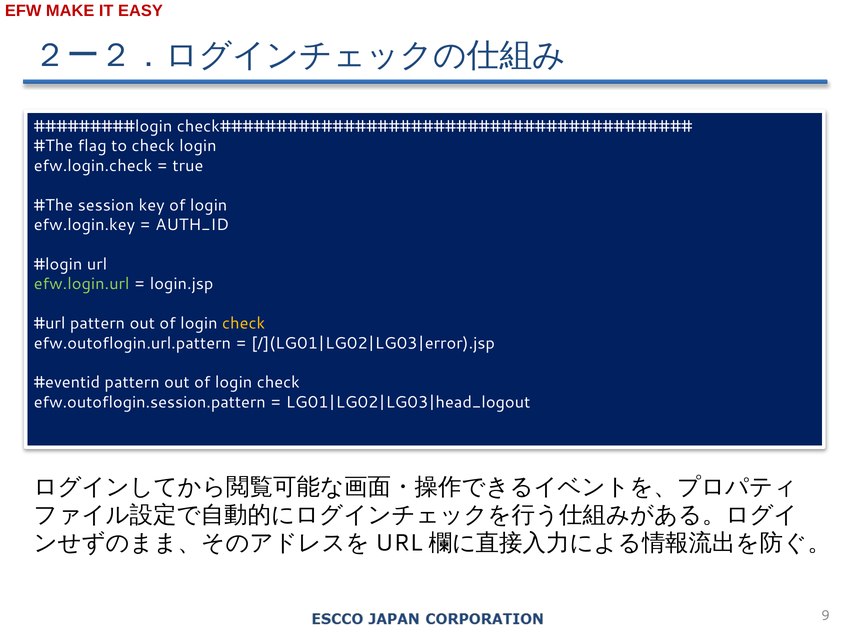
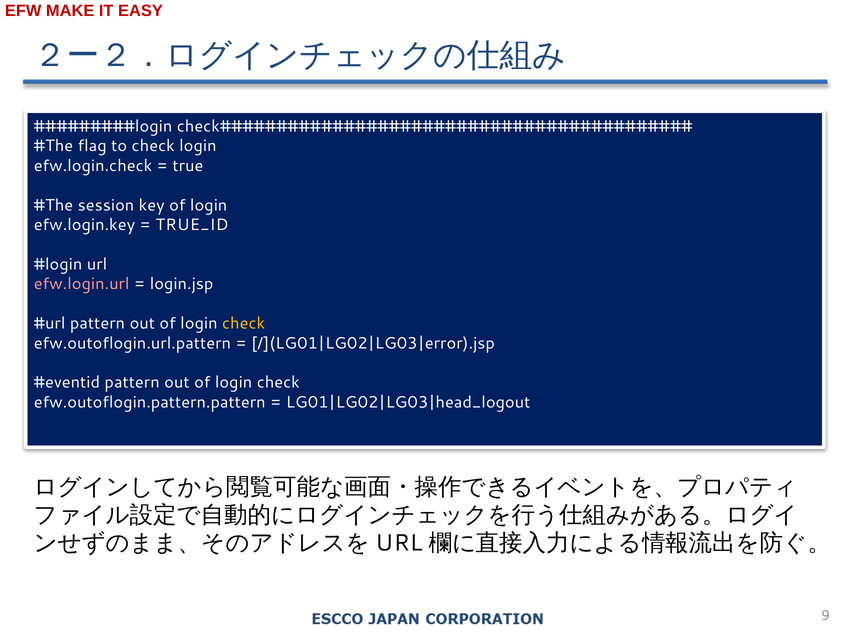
AUTH_ID: AUTH_ID -> TRUE_ID
efw.login.url colour: light green -> pink
efw.outoflogin.session.pattern: efw.outoflogin.session.pattern -> efw.outoflogin.pattern.pattern
